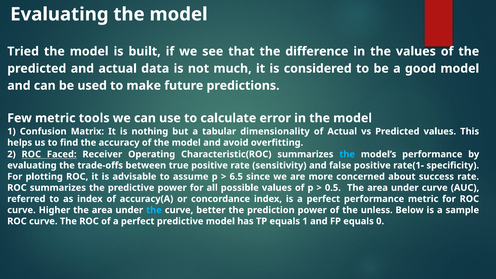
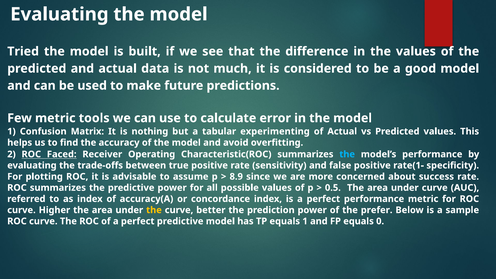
dimensionality: dimensionality -> experimenting
6.5: 6.5 -> 8.9
the at (154, 210) colour: light blue -> yellow
unless: unless -> prefer
